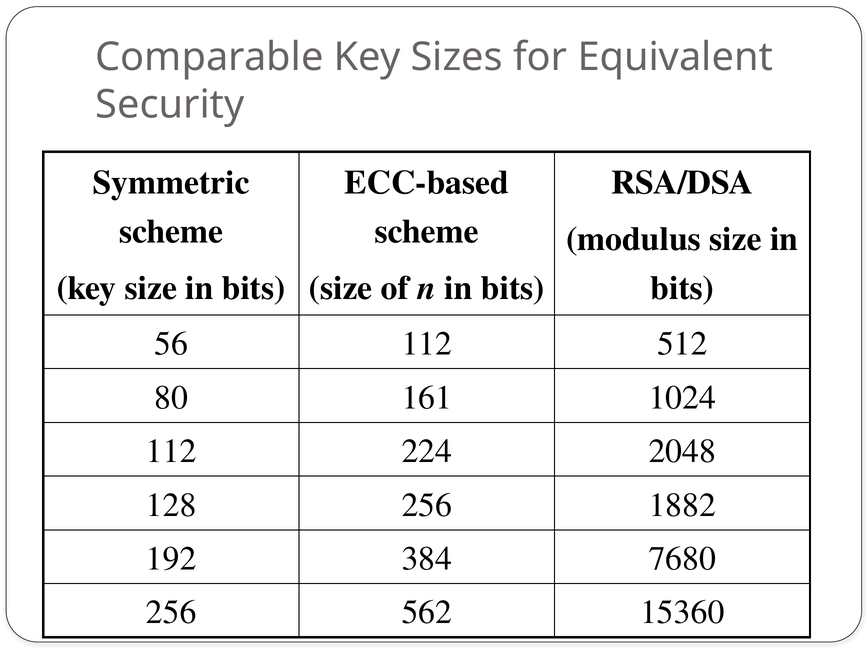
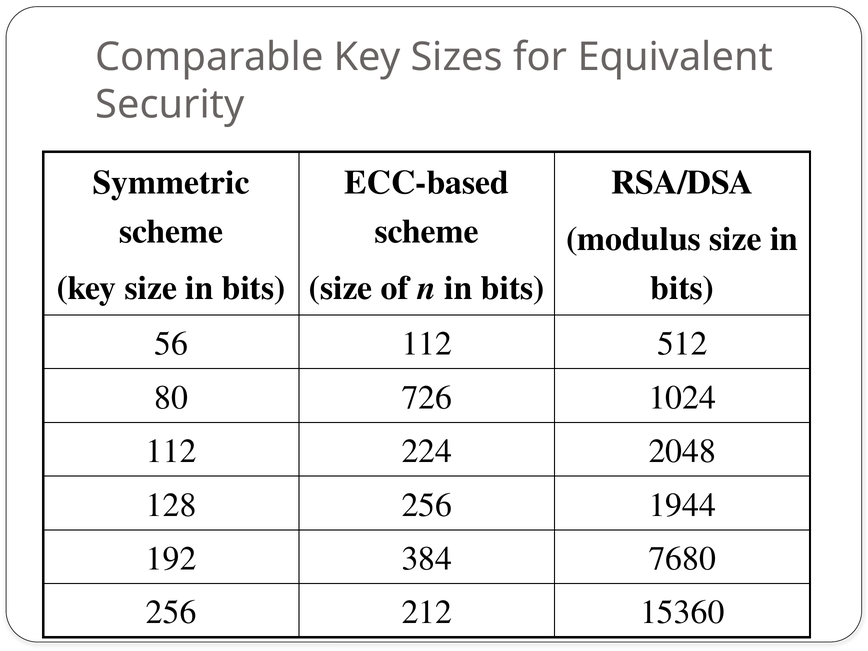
161: 161 -> 726
1882: 1882 -> 1944
562: 562 -> 212
